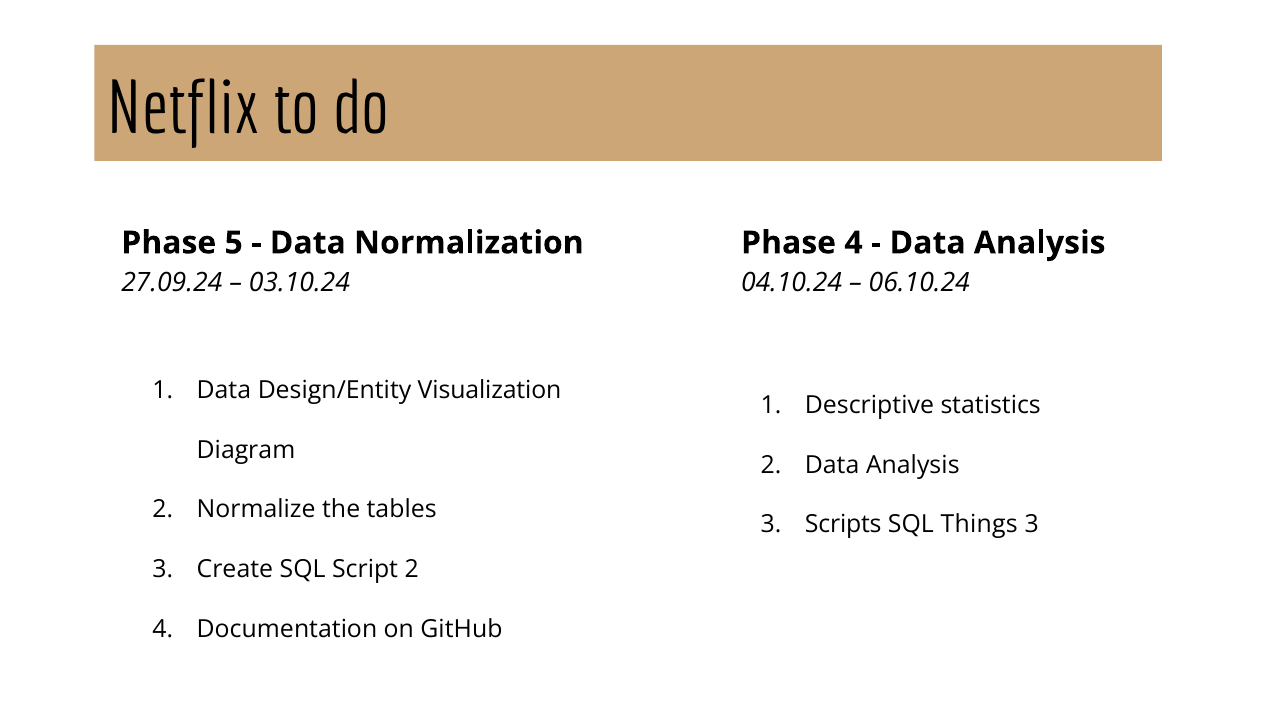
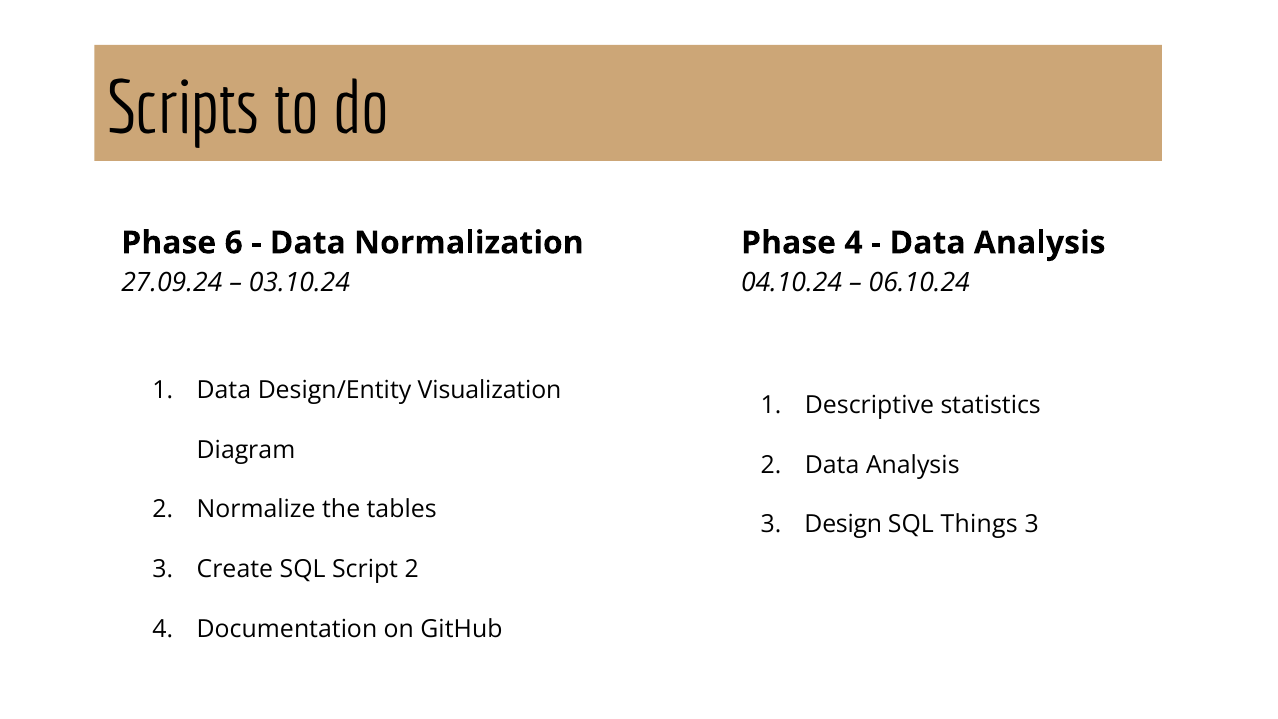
Netflix: Netflix -> Scripts
5: 5 -> 6
Scripts: Scripts -> Design
